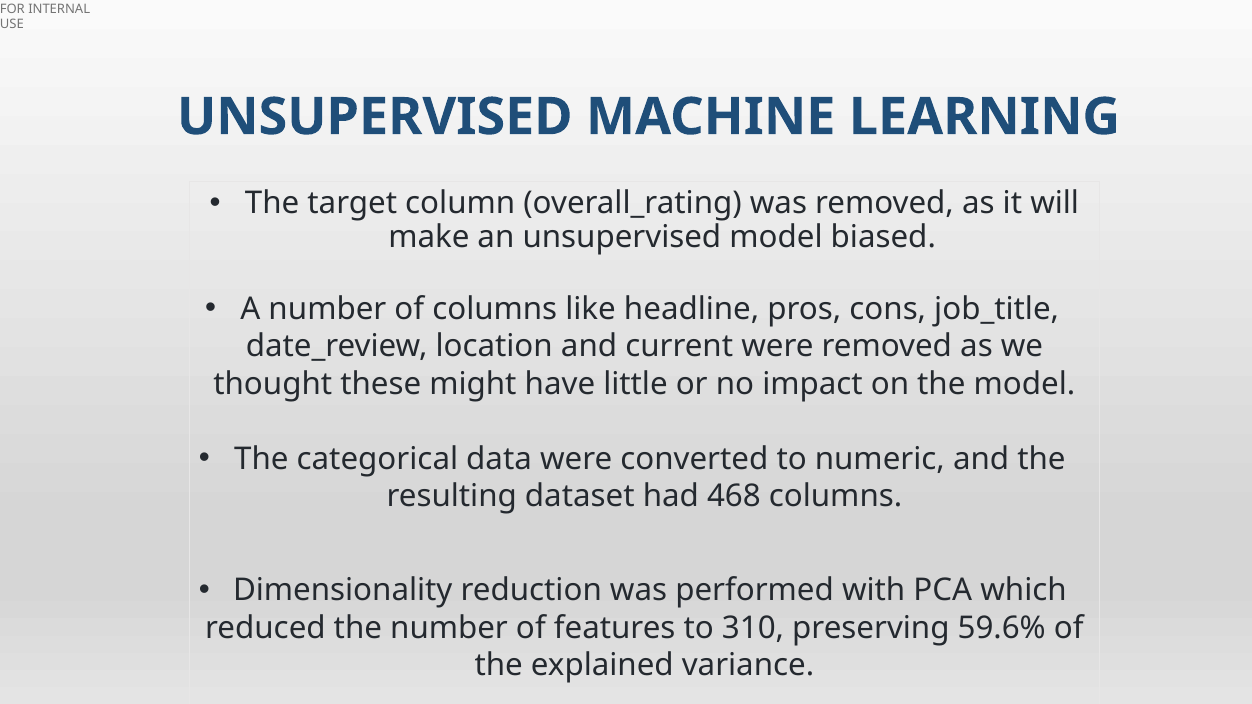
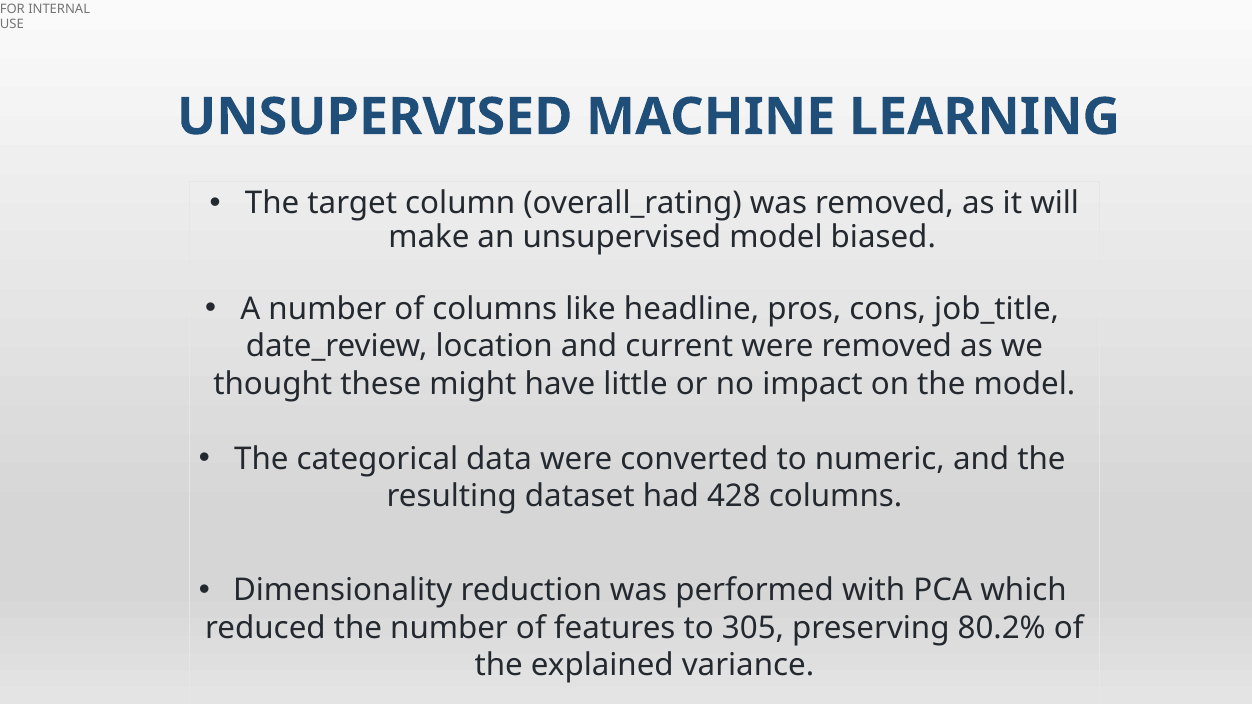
468: 468 -> 428
310: 310 -> 305
59.6%: 59.6% -> 80.2%
